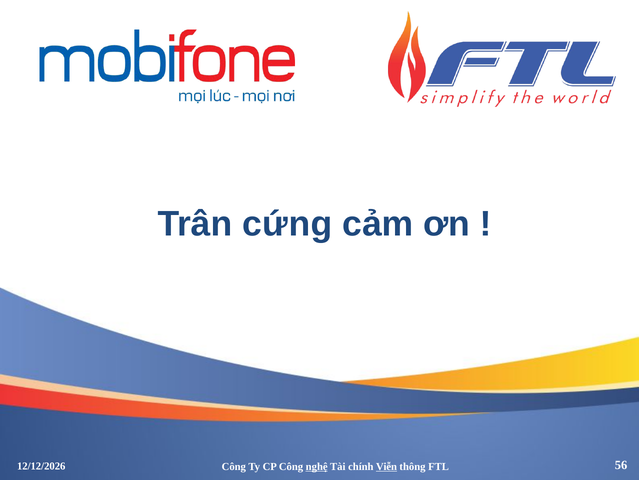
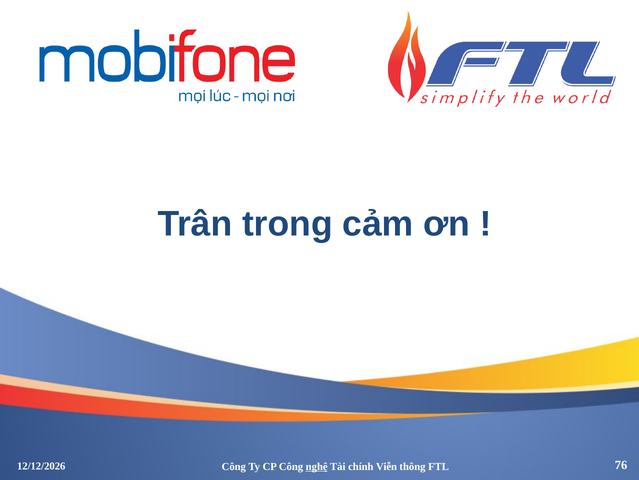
cứng: cứng -> trong
56: 56 -> 76
Viễn underline: present -> none
